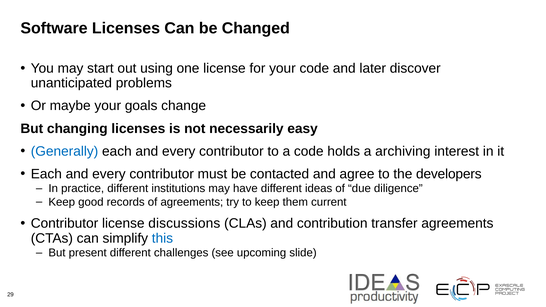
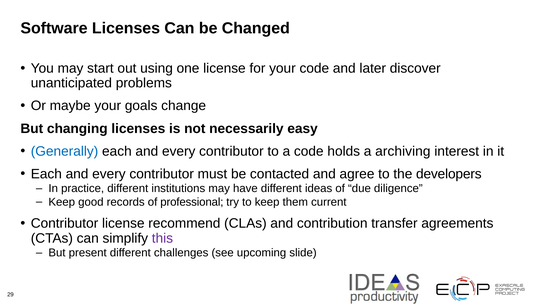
of agreements: agreements -> professional
discussions: discussions -> recommend
this colour: blue -> purple
